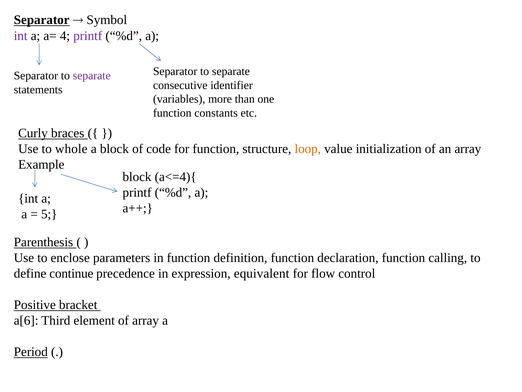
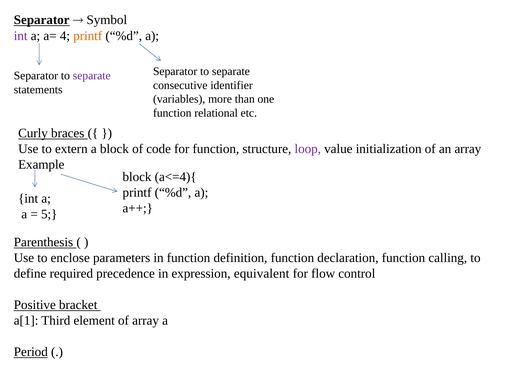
printf at (88, 36) colour: purple -> orange
constants: constants -> relational
whole: whole -> extern
loop colour: orange -> purple
continue: continue -> required
a[6: a[6 -> a[1
